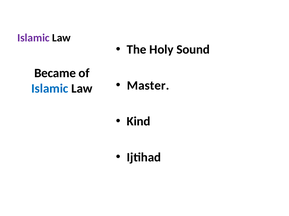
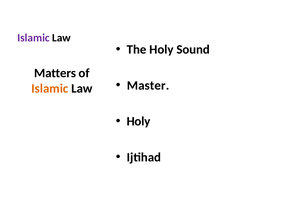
Became: Became -> Matters
Islamic at (50, 89) colour: blue -> orange
Kind at (139, 122): Kind -> Holy
